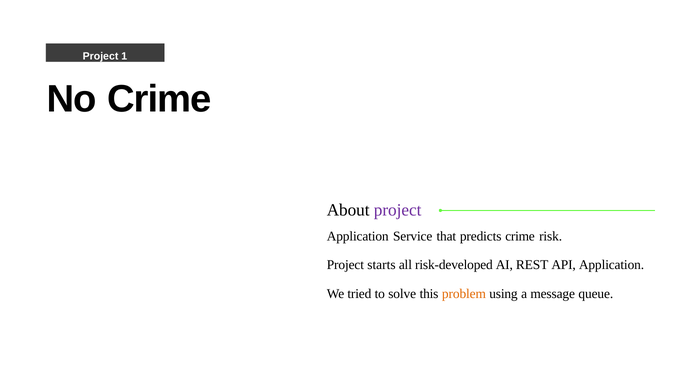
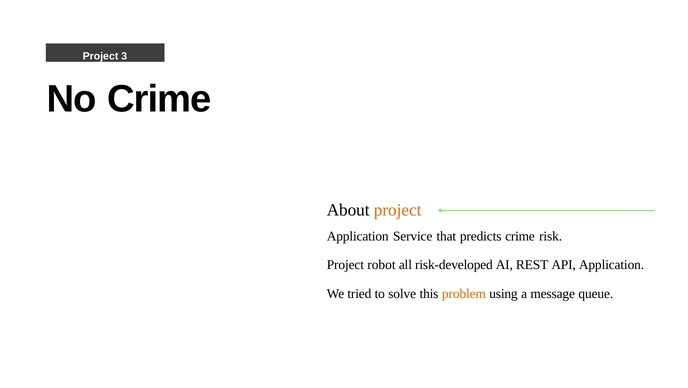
1: 1 -> 3
project at (398, 210) colour: purple -> orange
starts: starts -> robot
